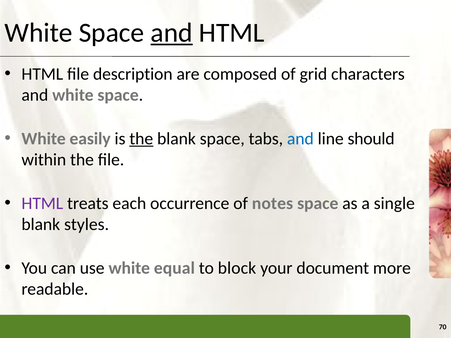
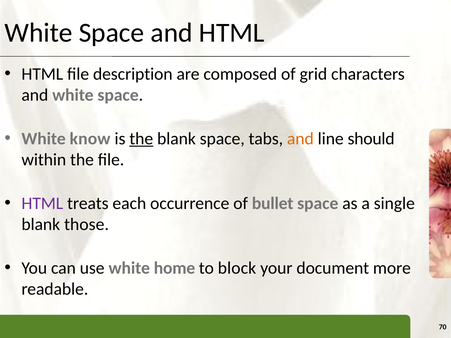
and at (172, 33) underline: present -> none
easily: easily -> know
and at (300, 139) colour: blue -> orange
notes: notes -> bullet
styles: styles -> those
equal: equal -> home
